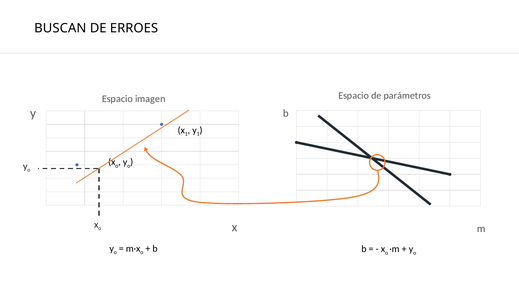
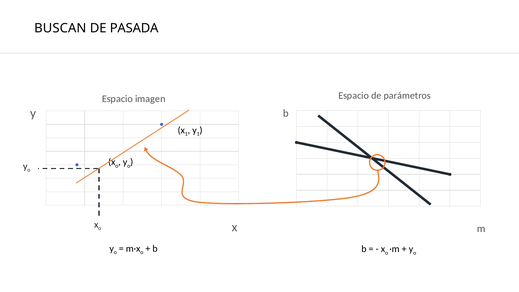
ERROES: ERROES -> PASADA
